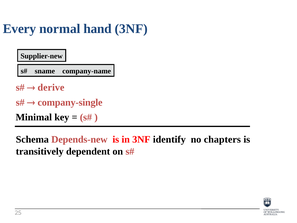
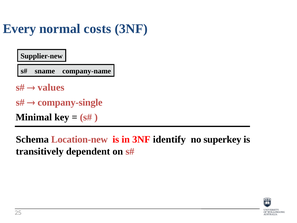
hand: hand -> costs
derive: derive -> values
Depends-new: Depends-new -> Location-new
chapters: chapters -> superkey
